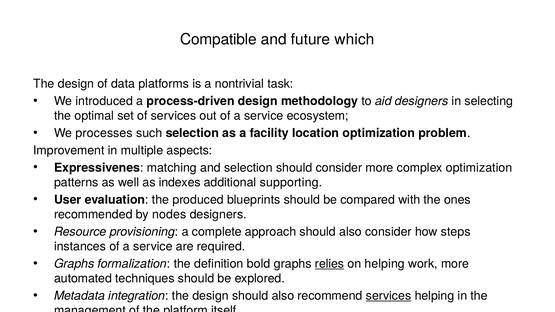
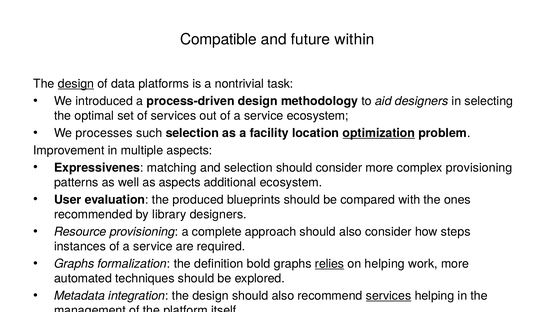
which: which -> within
design at (76, 84) underline: none -> present
optimization at (379, 133) underline: none -> present
complex optimization: optimization -> provisioning
as indexes: indexes -> aspects
additional supporting: supporting -> ecosystem
nodes: nodes -> library
